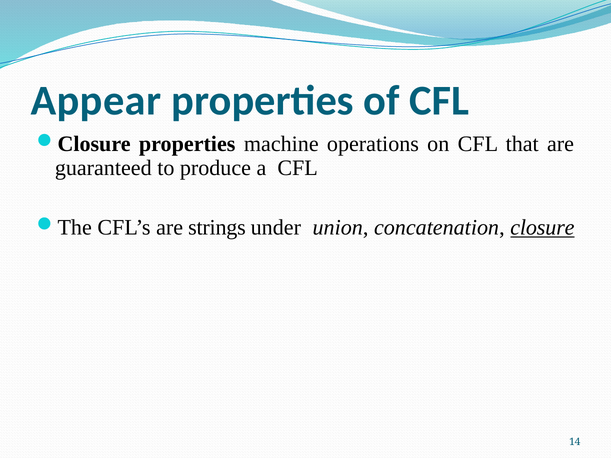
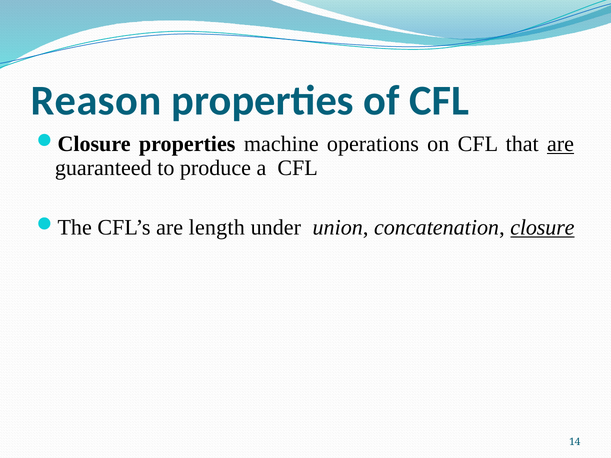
Appear: Appear -> Reason
are at (560, 144) underline: none -> present
strings: strings -> length
